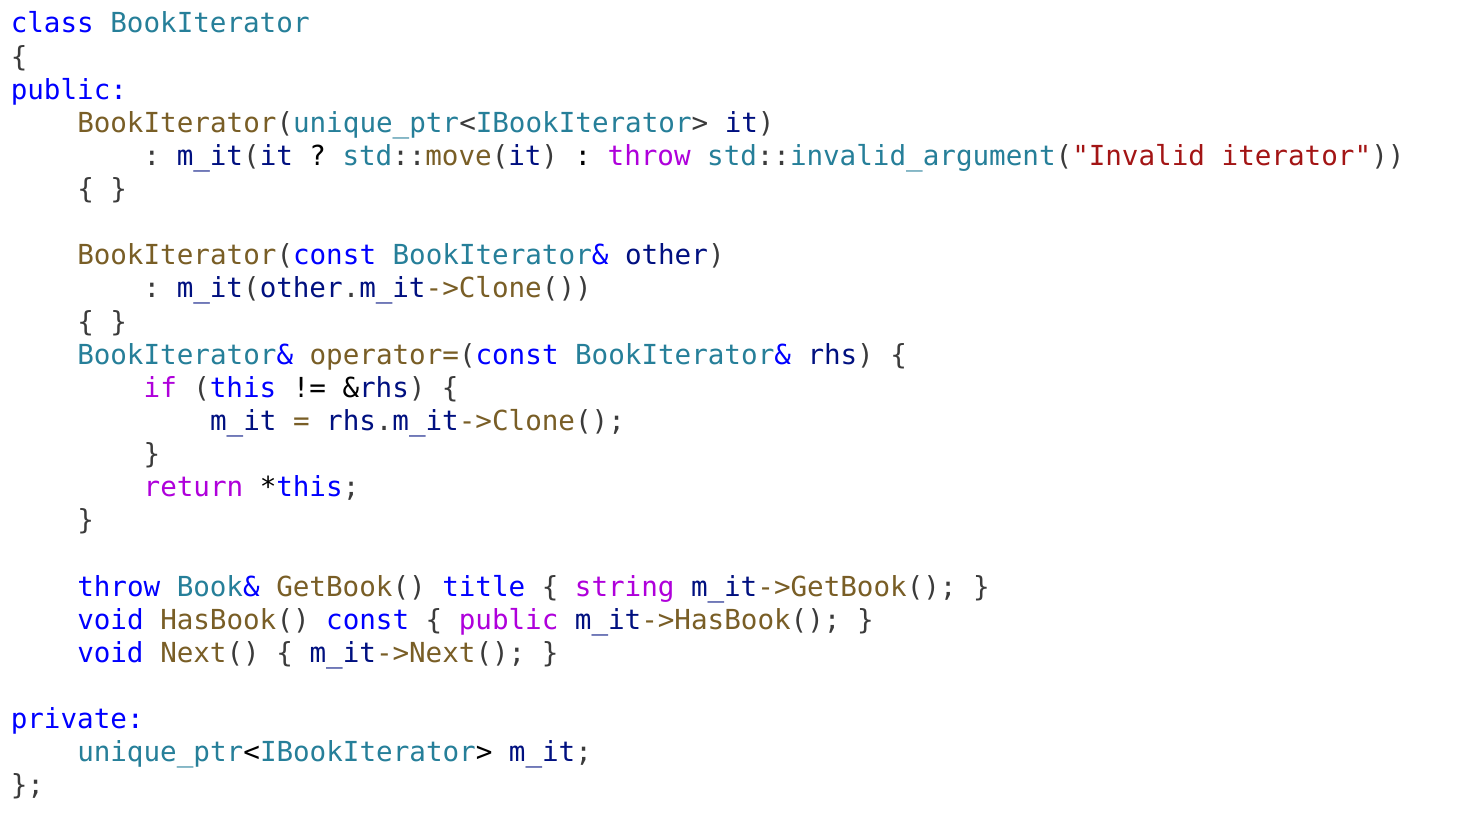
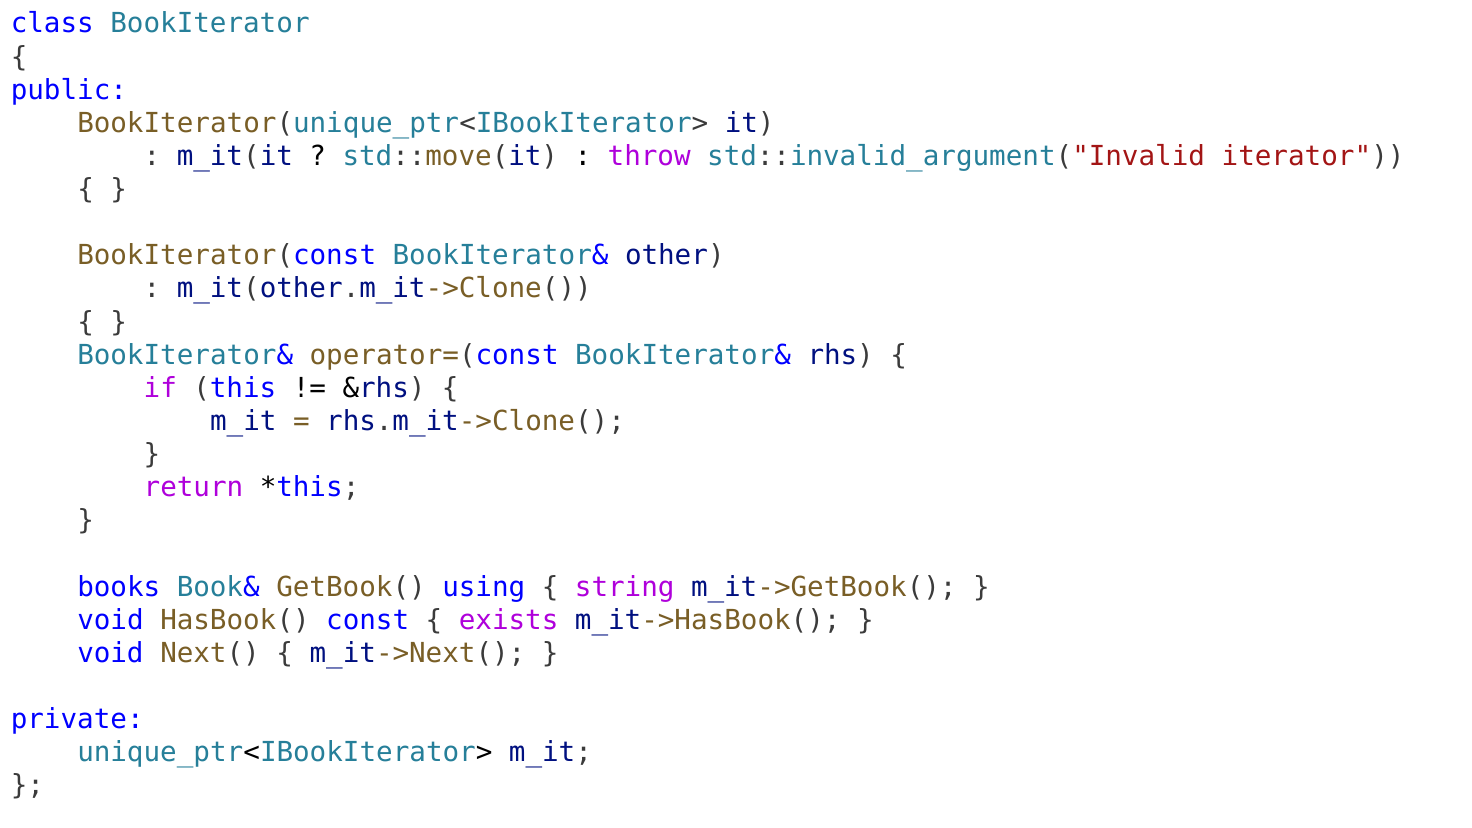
throw at (119, 587): throw -> books
title: title -> using
public at (509, 620): public -> exists
